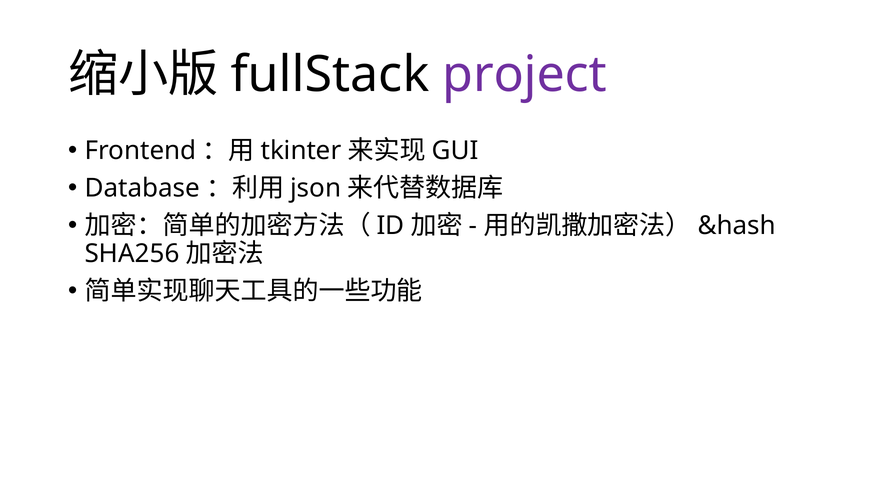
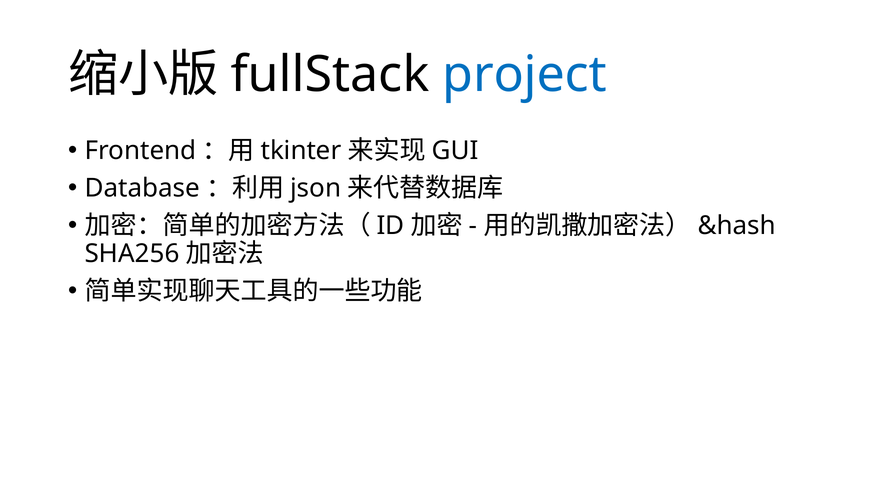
project colour: purple -> blue
